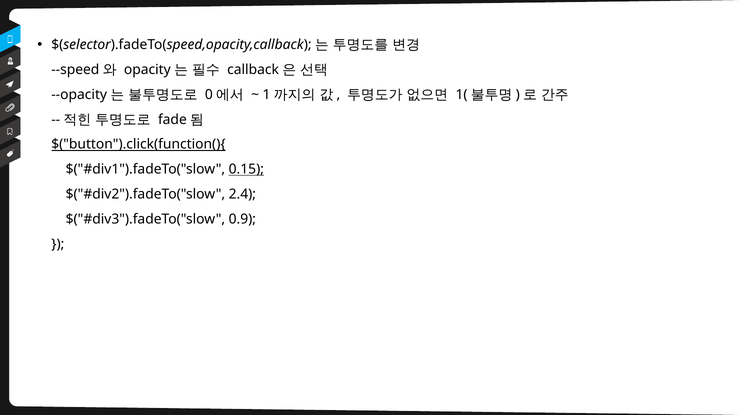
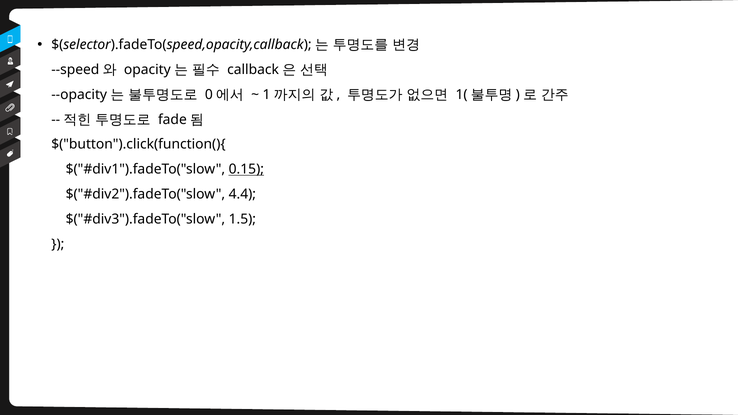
$("button").click(function(){ underline: present -> none
2.4: 2.4 -> 4.4
0.9: 0.9 -> 1.5
